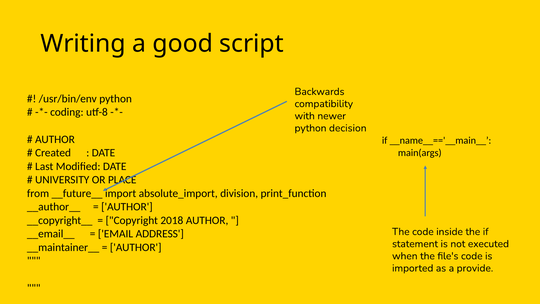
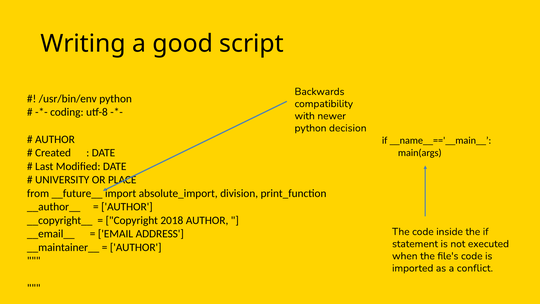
provide: provide -> conflict
